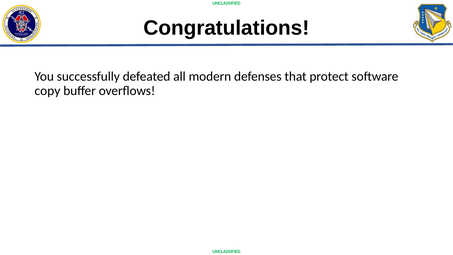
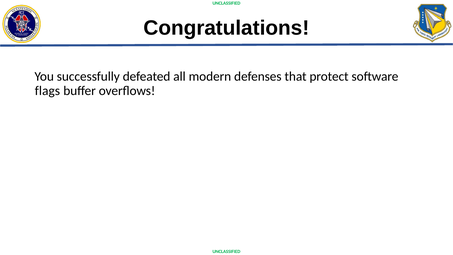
copy: copy -> flags
